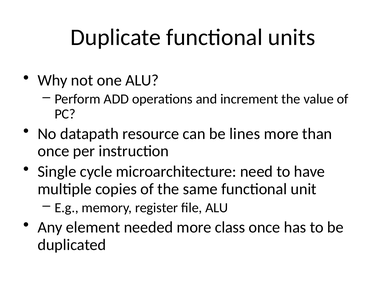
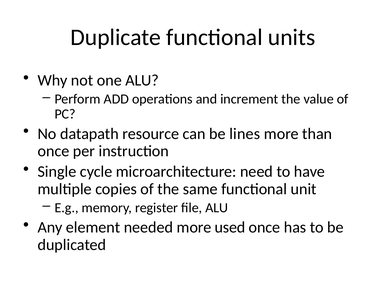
class: class -> used
